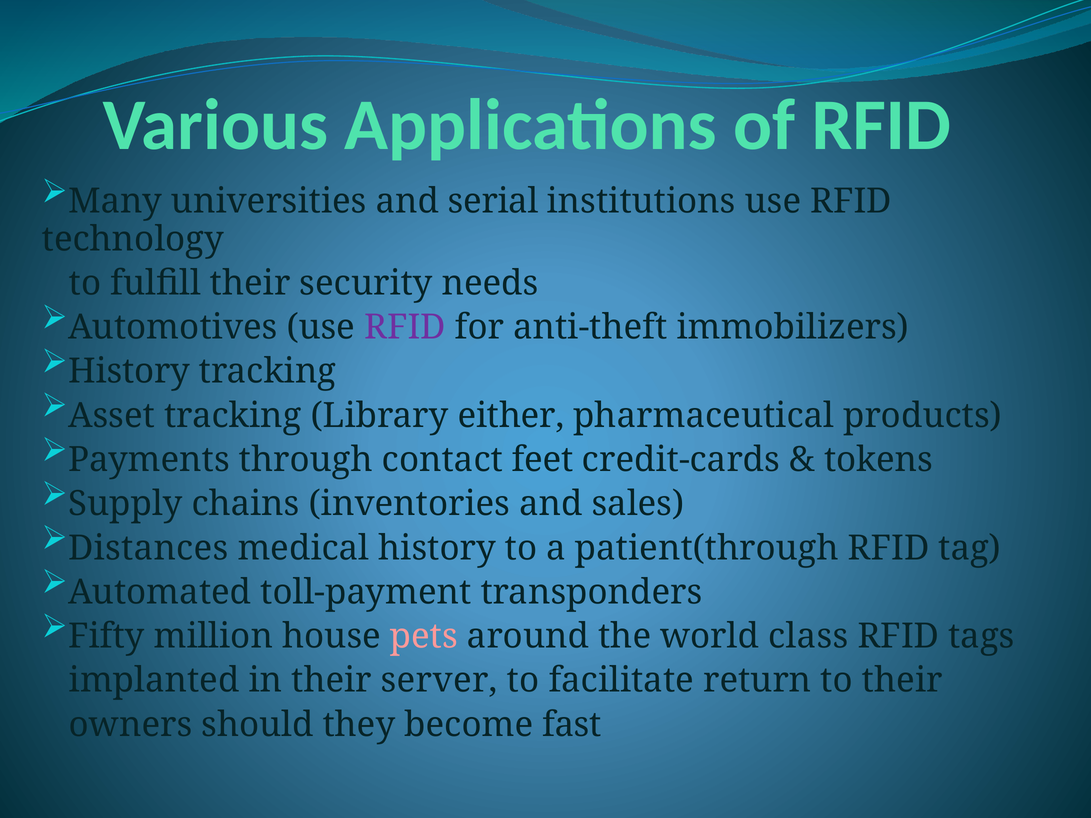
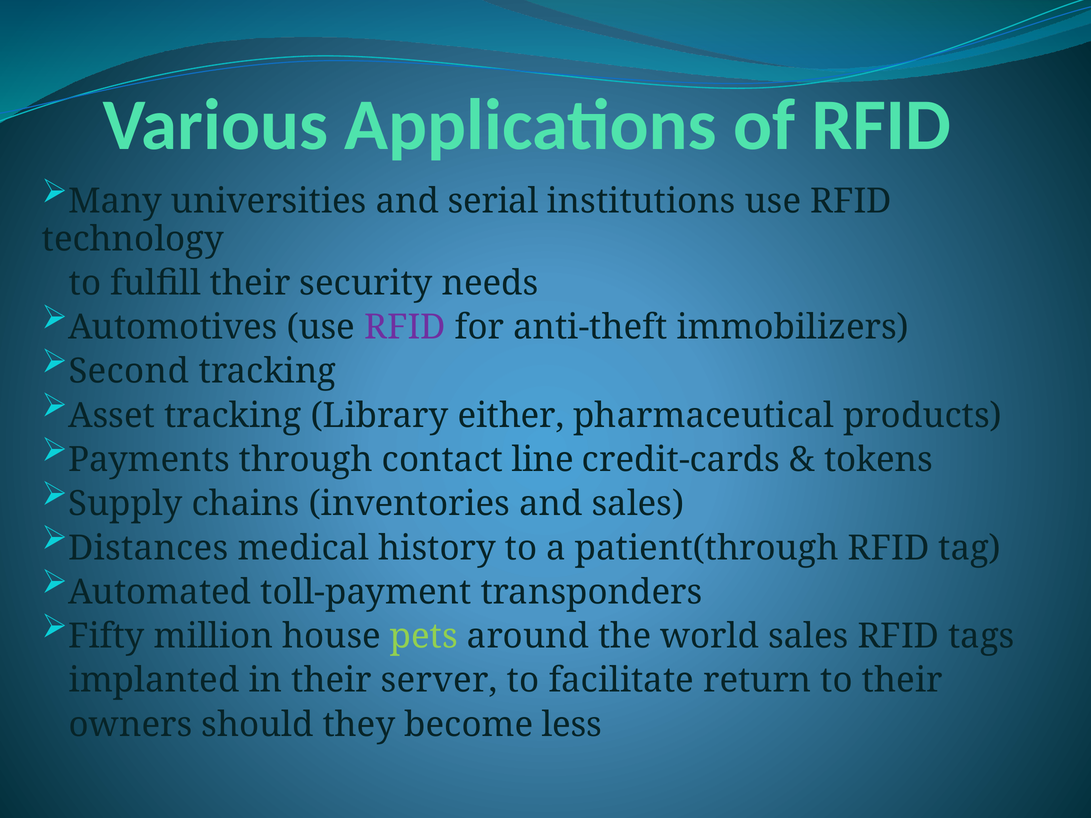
History at (129, 372): History -> Second
feet: feet -> line
pets colour: pink -> light green
world class: class -> sales
fast: fast -> less
